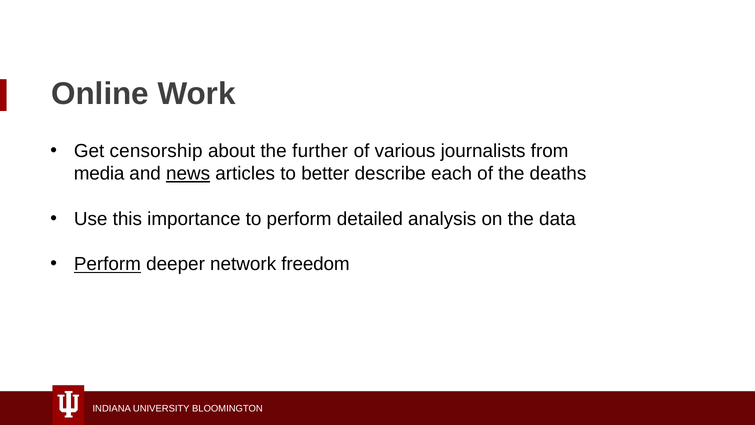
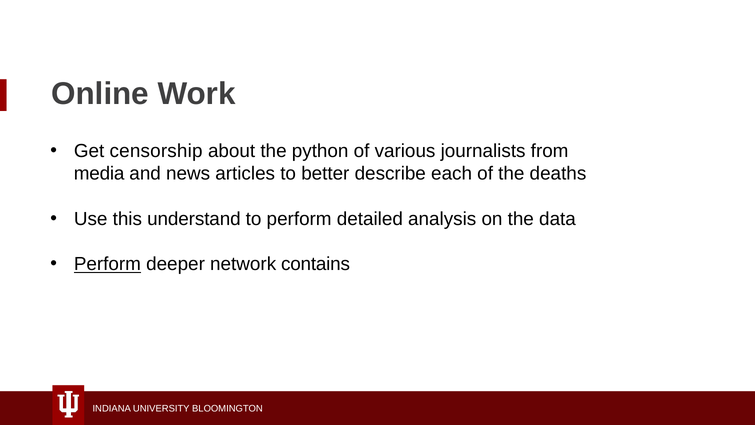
further: further -> python
news underline: present -> none
importance: importance -> understand
freedom: freedom -> contains
